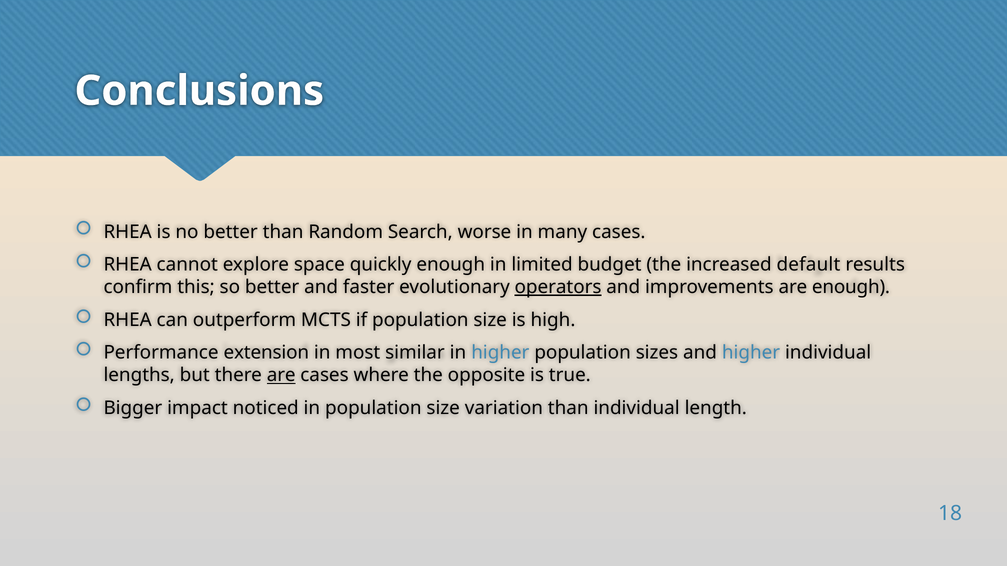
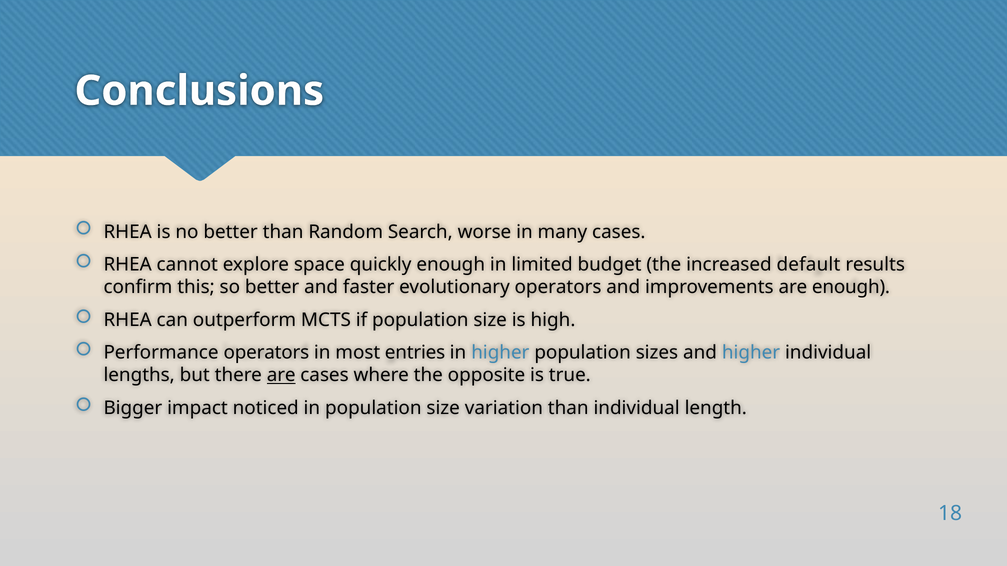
operators at (558, 287) underline: present -> none
Performance extension: extension -> operators
similar: similar -> entries
